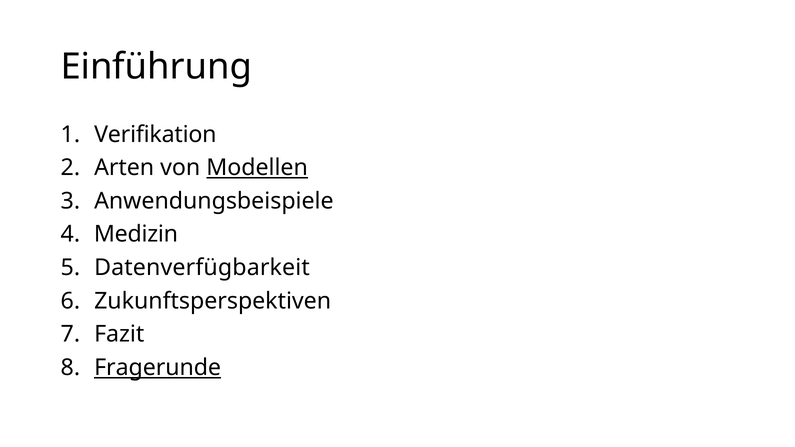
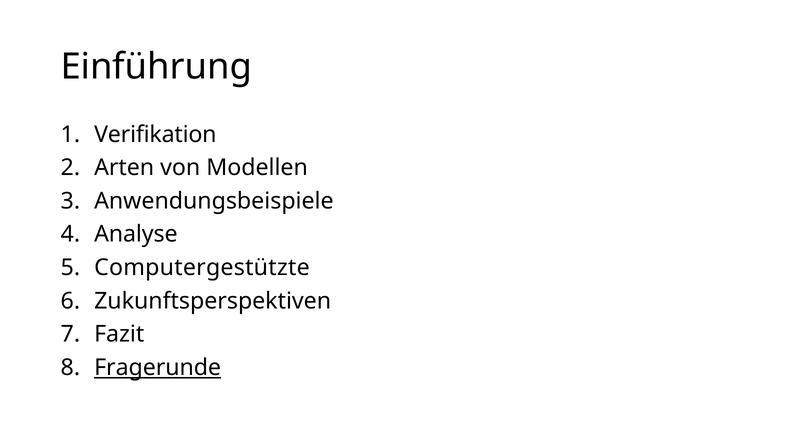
Modellen underline: present -> none
Medizin: Medizin -> Analyse
Datenverfügbarkeit: Datenverfügbarkeit -> Computergestützte
